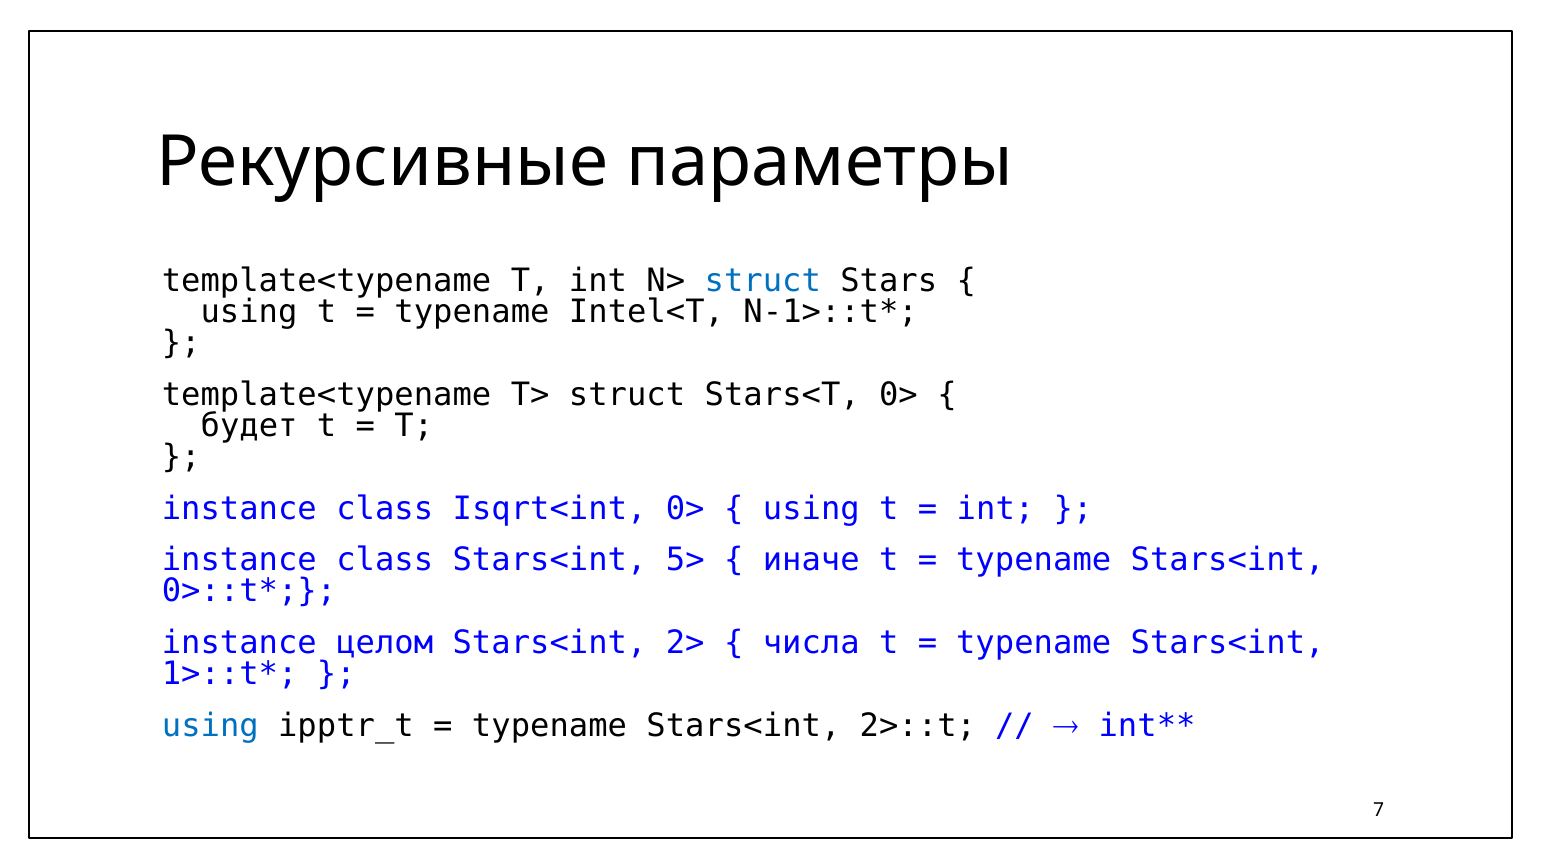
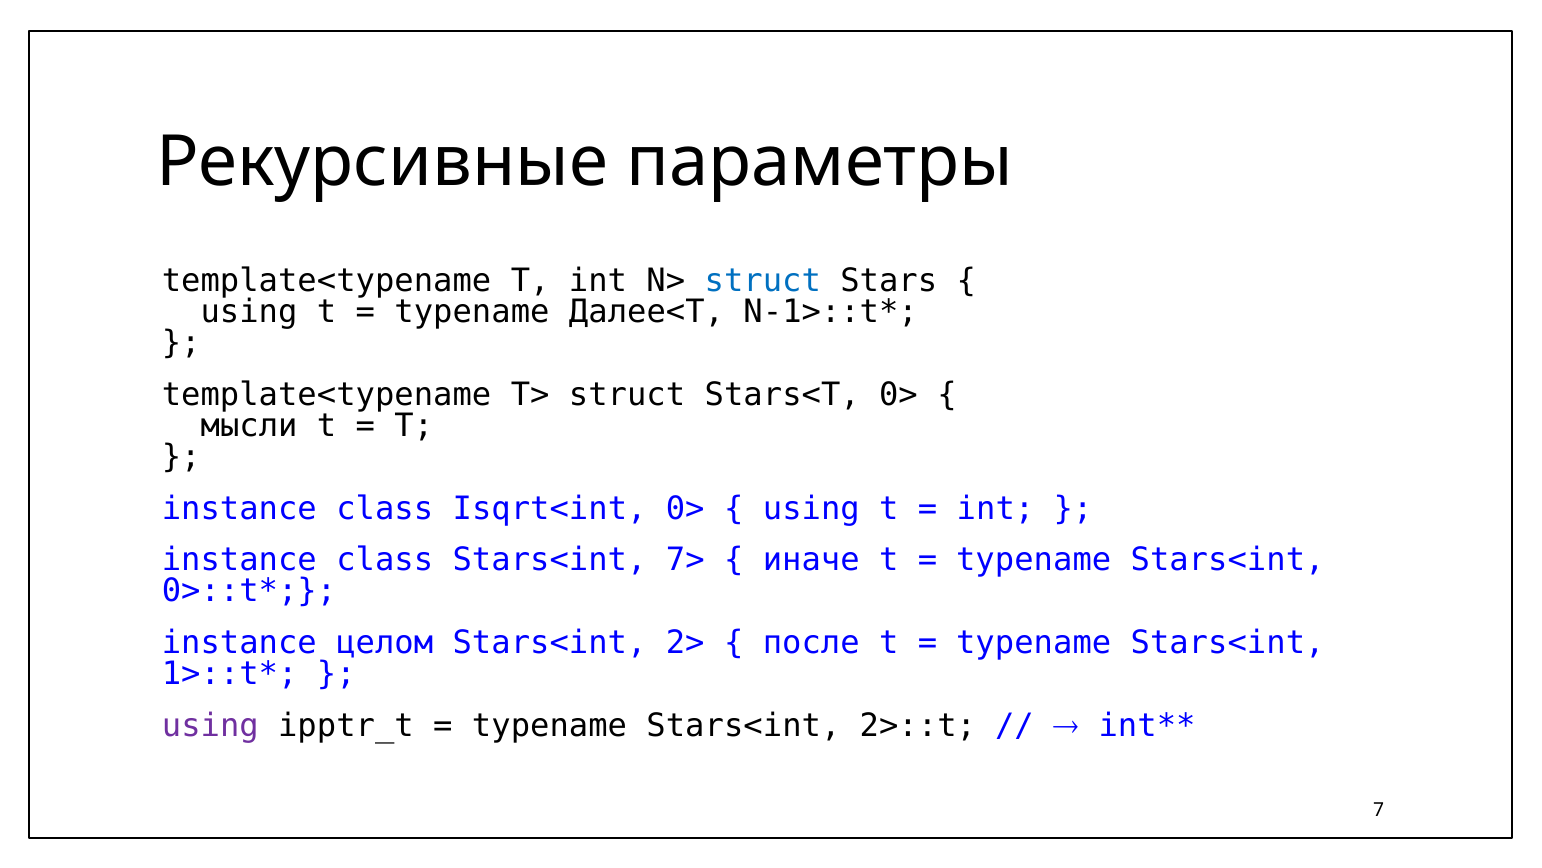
Intel<T: Intel<T -> Далее<T
будет: будет -> мысли
5>: 5> -> 7>
числа: числа -> после
using at (210, 725) colour: blue -> purple
